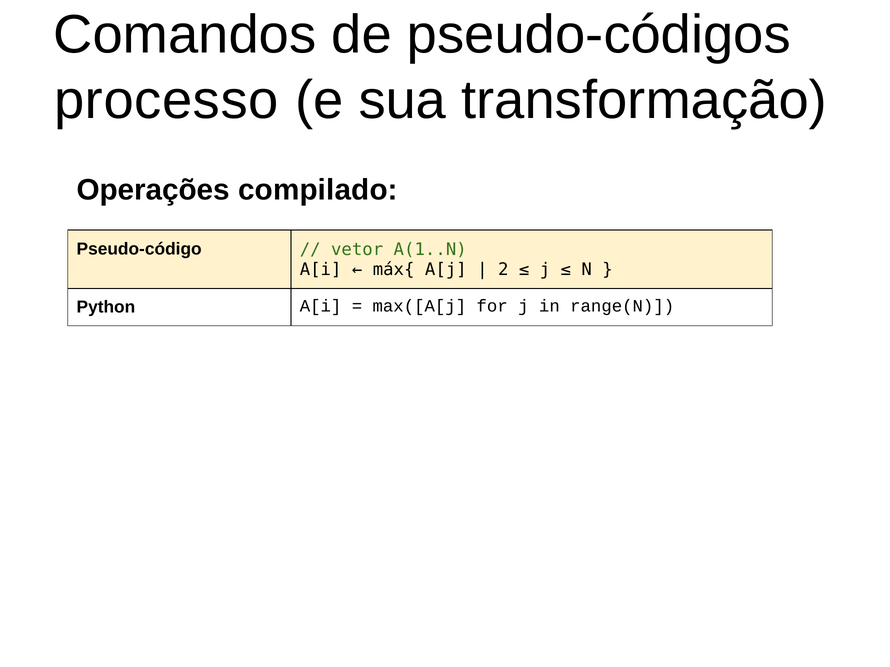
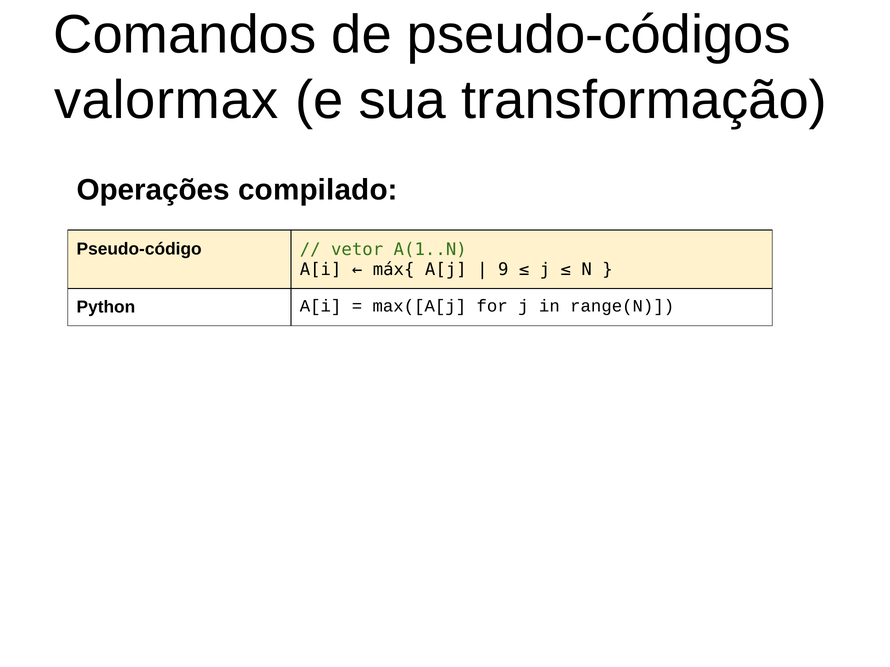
processo: processo -> valormax
2: 2 -> 9
